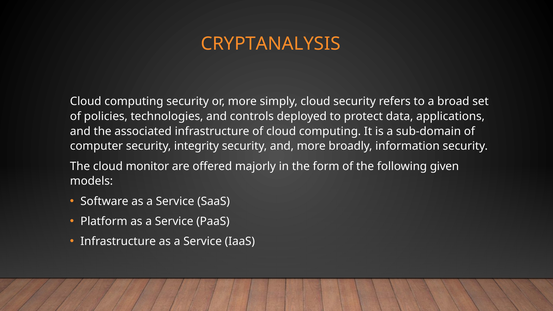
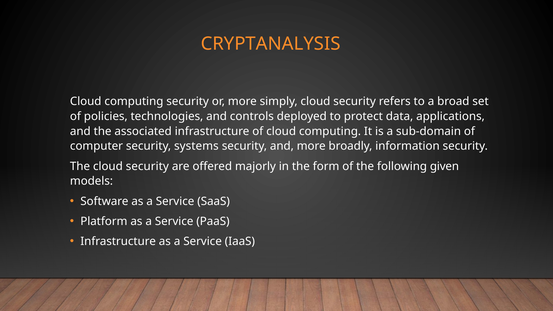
integrity: integrity -> systems
The cloud monitor: monitor -> security
